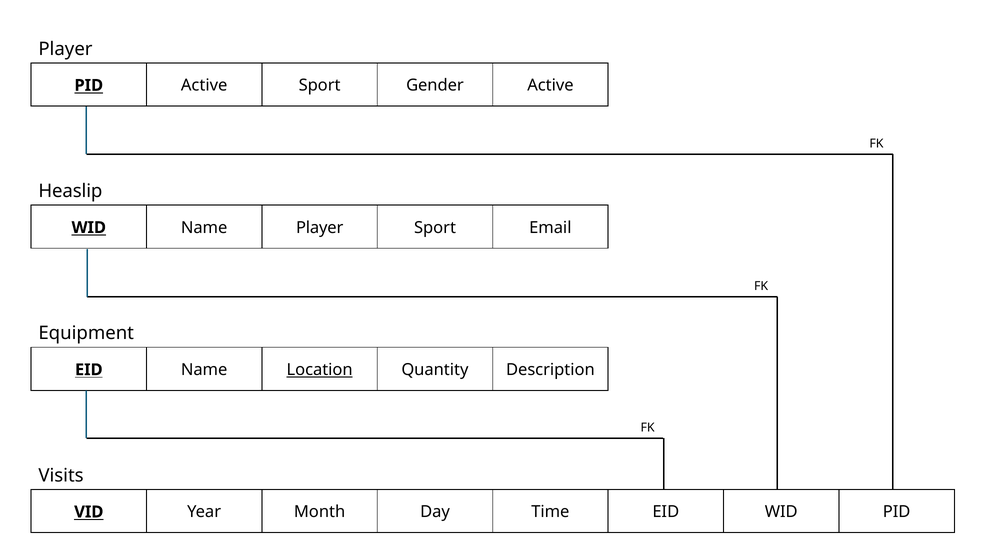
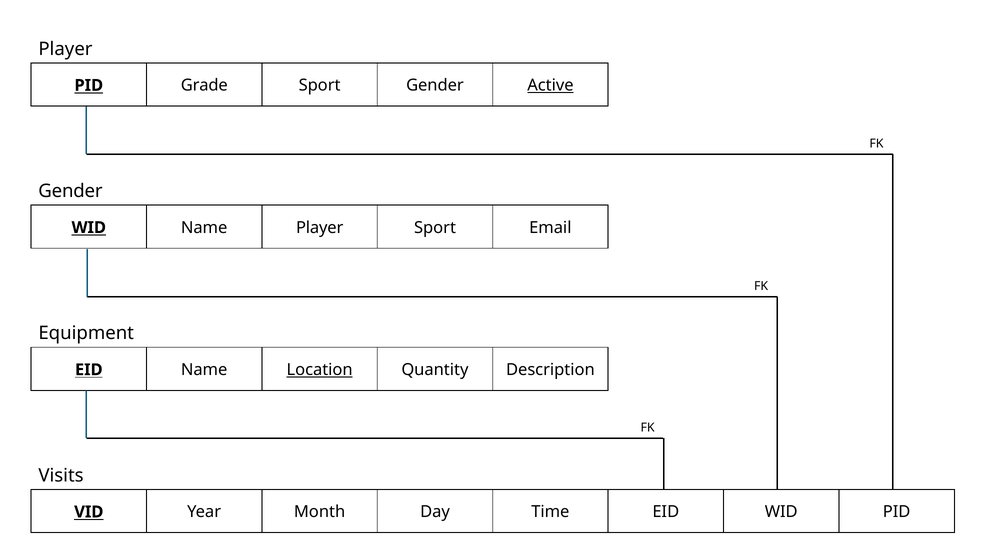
PID Active: Active -> Grade
Active at (550, 85) underline: none -> present
Heaslip at (70, 191): Heaslip -> Gender
